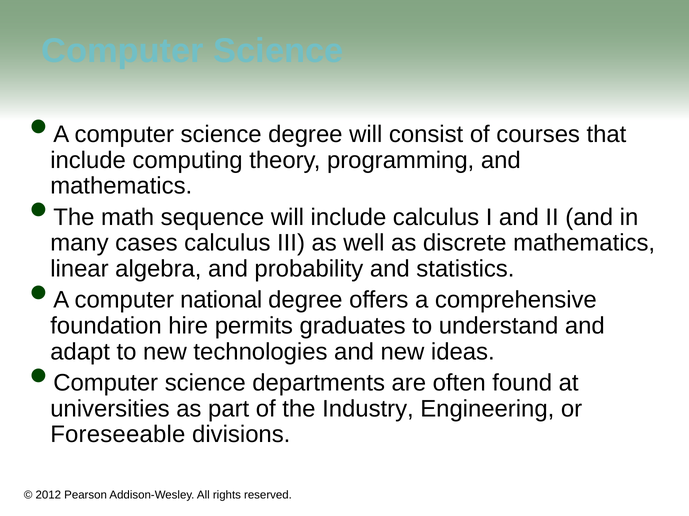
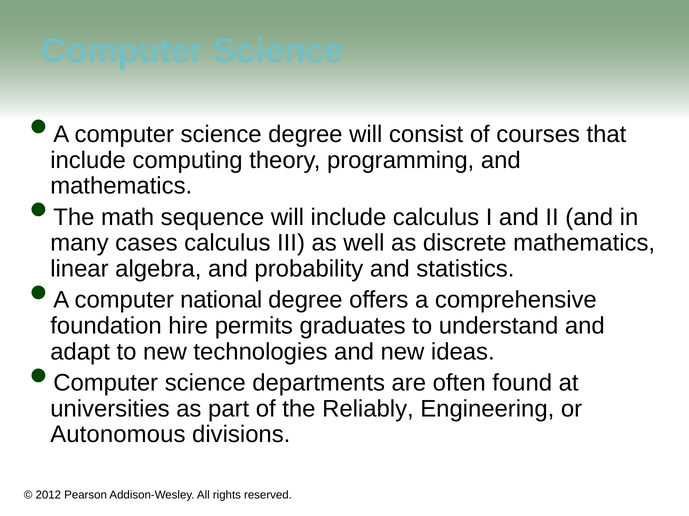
Industry: Industry -> Reliably
Foreseeable: Foreseeable -> Autonomous
